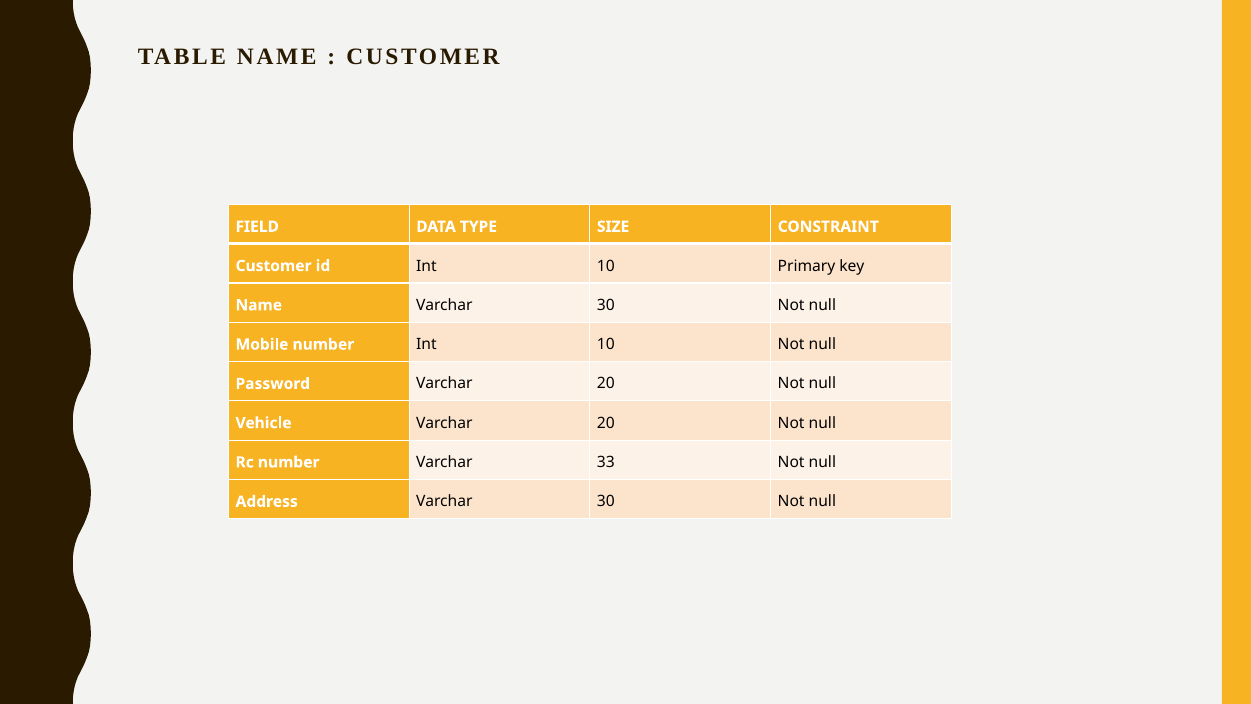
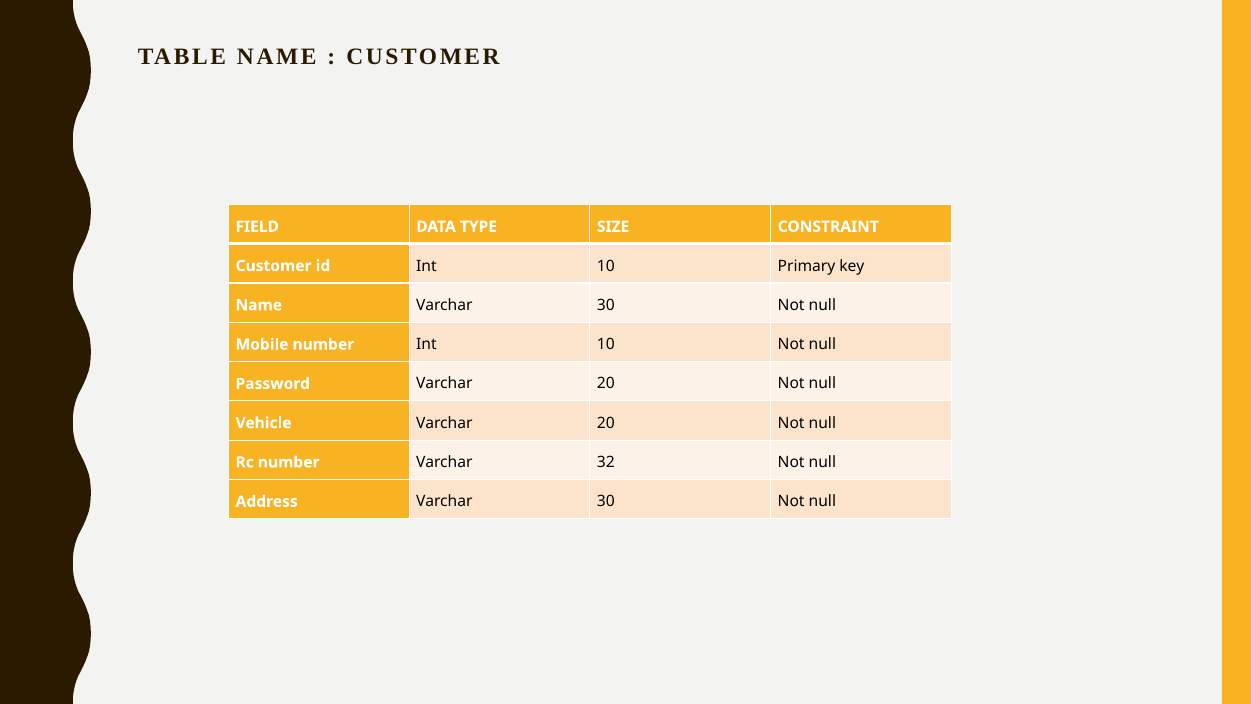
33: 33 -> 32
